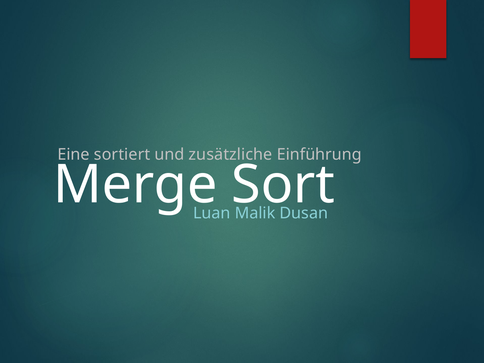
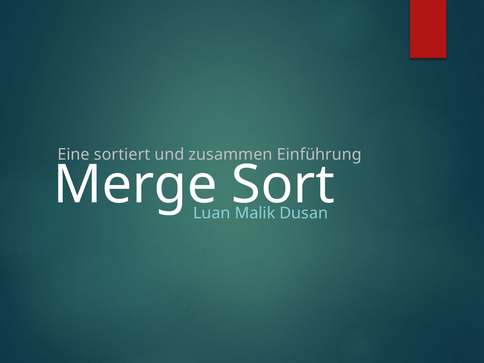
zusätzliche: zusätzliche -> zusammen
